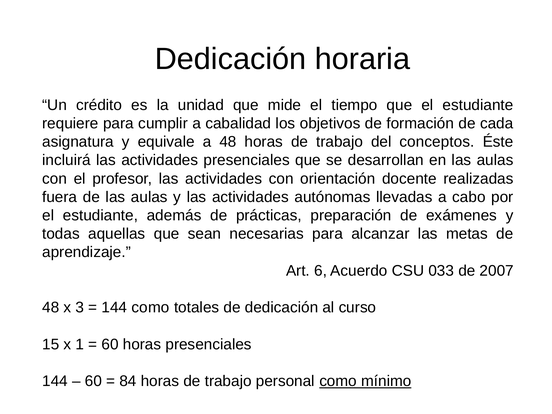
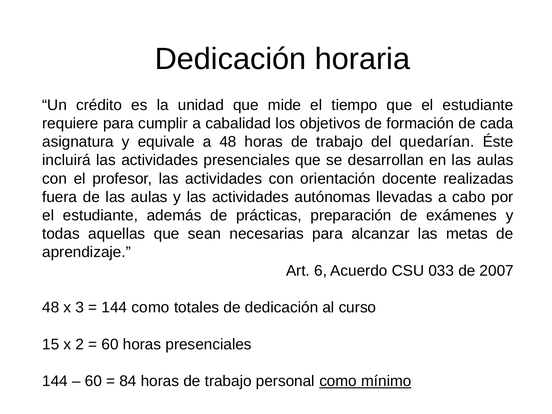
conceptos: conceptos -> quedarían
1: 1 -> 2
